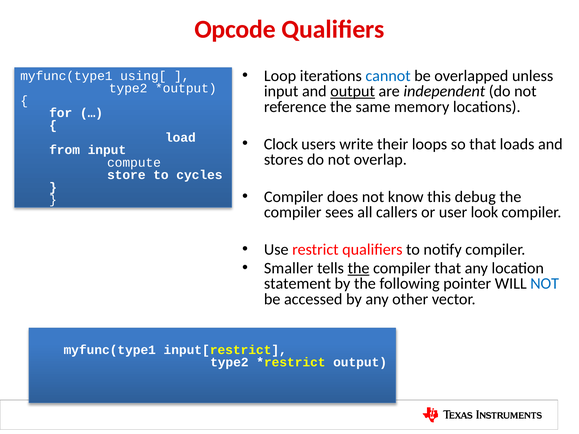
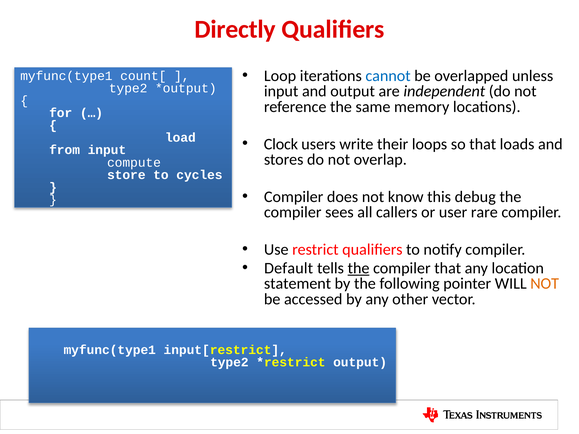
Opcode: Opcode -> Directly
using[: using[ -> count[
output at (353, 91) underline: present -> none
look: look -> rare
Smaller: Smaller -> Default
NOT at (545, 284) colour: blue -> orange
